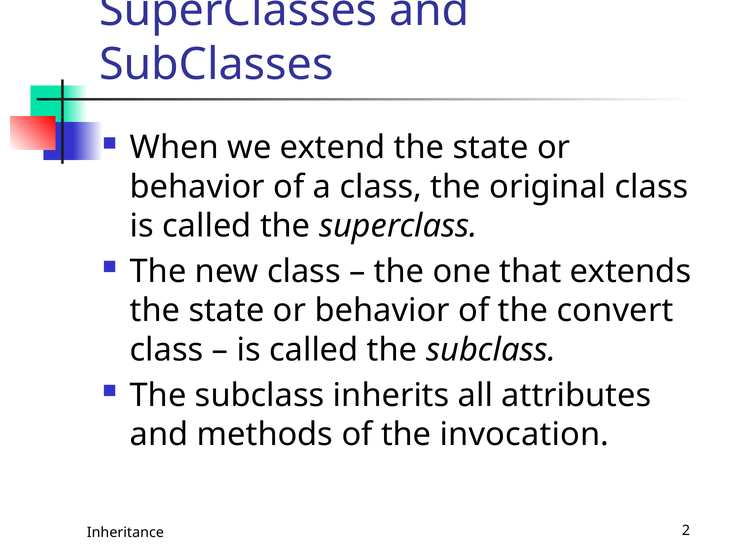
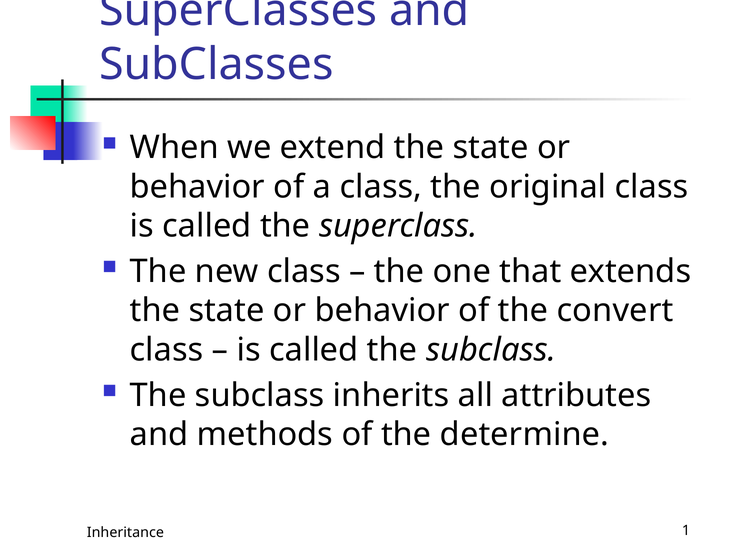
invocation: invocation -> determine
2: 2 -> 1
